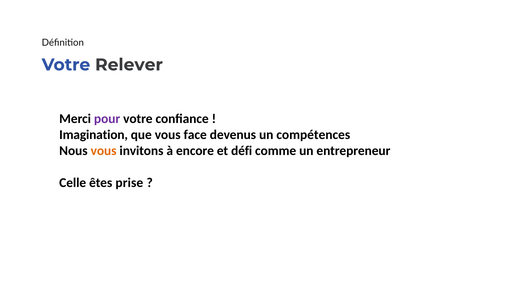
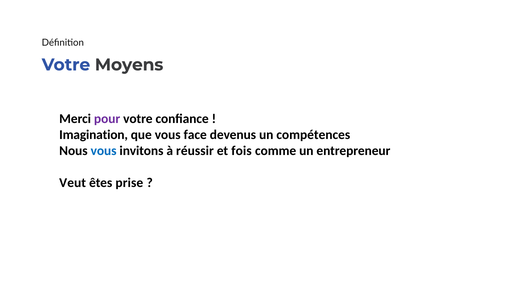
Relever: Relever -> Moyens
vous at (104, 151) colour: orange -> blue
encore: encore -> réussir
défi: défi -> fois
Celle: Celle -> Veut
